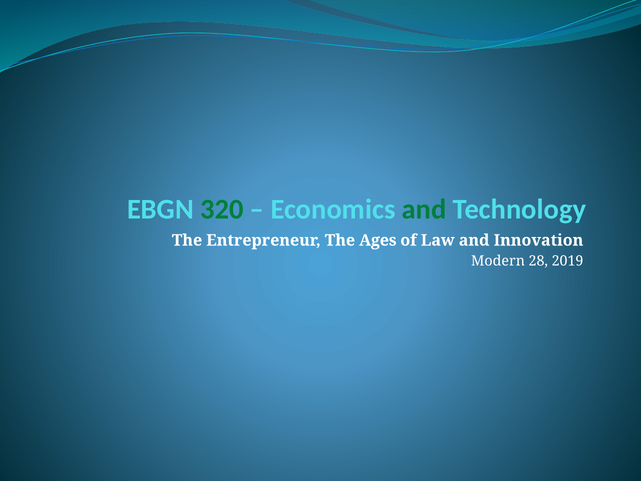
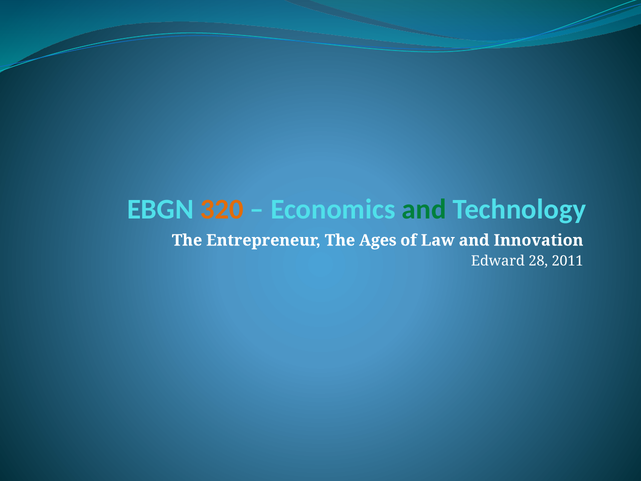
320 colour: green -> orange
Modern: Modern -> Edward
2019: 2019 -> 2011
